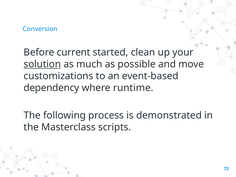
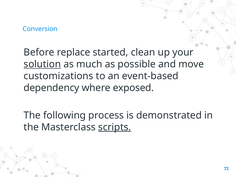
current: current -> replace
runtime: runtime -> exposed
scripts underline: none -> present
